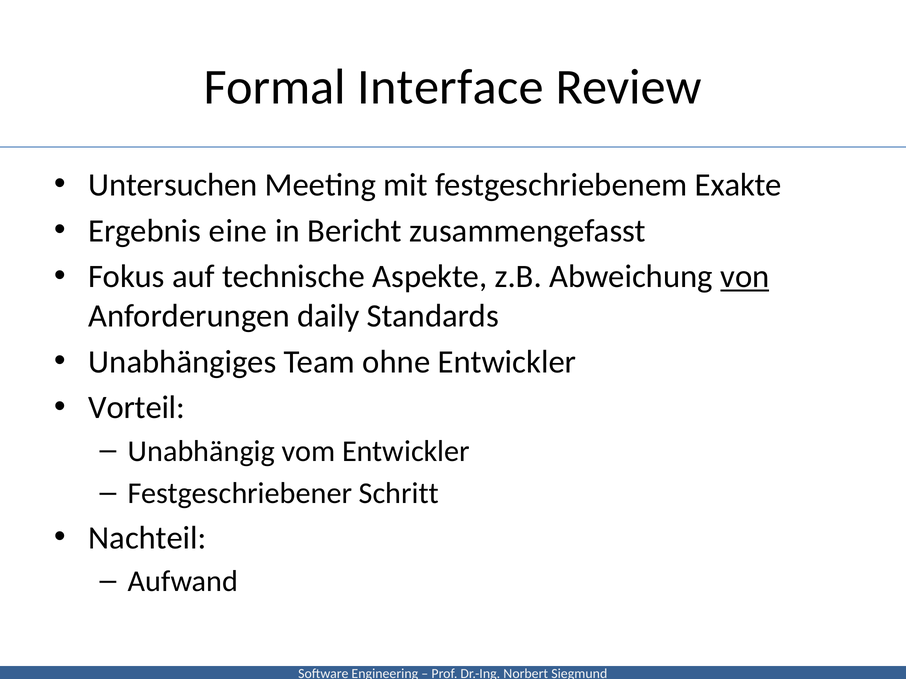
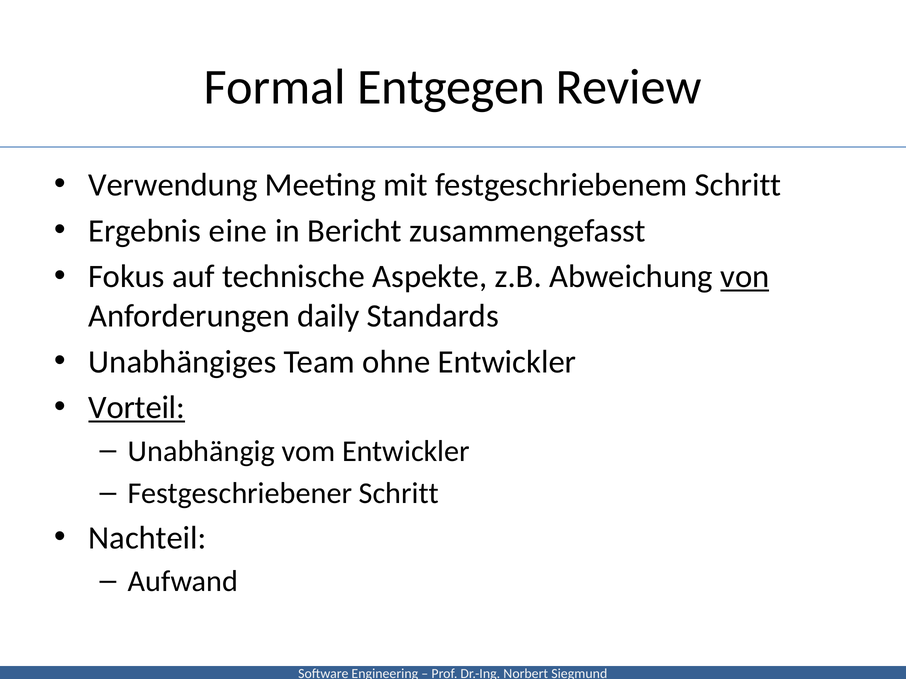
Interface: Interface -> Entgegen
Untersuchen: Untersuchen -> Verwendung
festgeschriebenem Exakte: Exakte -> Schritt
Vorteil underline: none -> present
